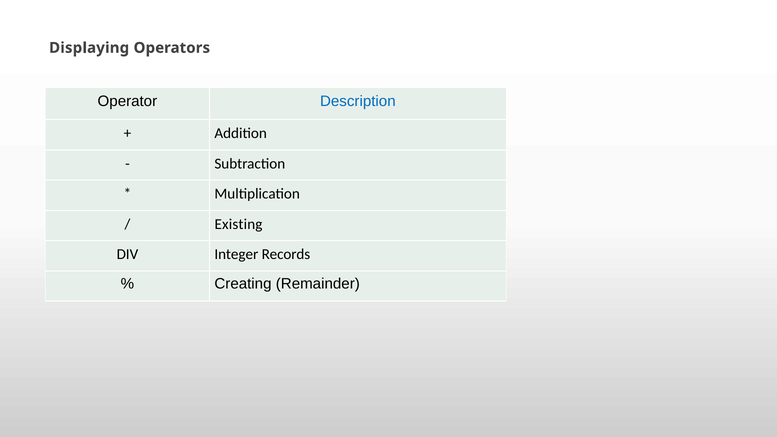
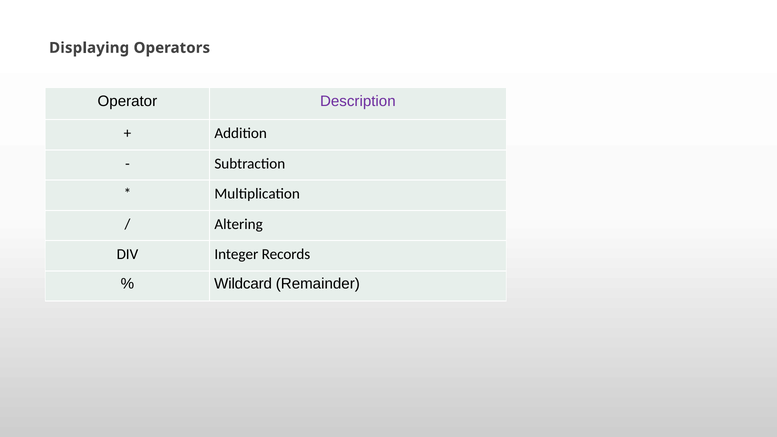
Description colour: blue -> purple
Existing: Existing -> Altering
Creating: Creating -> Wildcard
